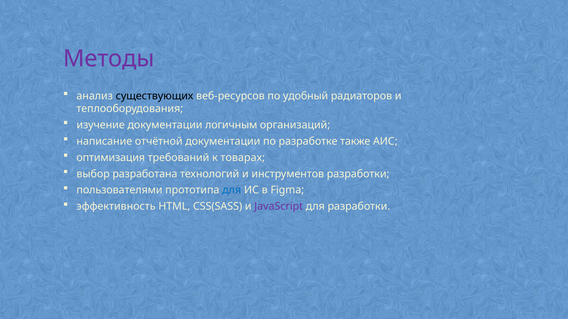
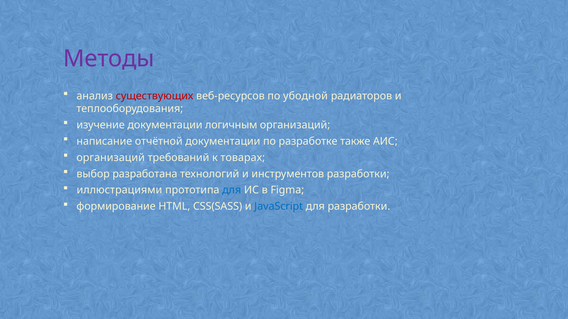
существующих colour: black -> red
удобный: удобный -> убодной
оптимизация at (111, 158): оптимизация -> организаций
пользователями: пользователями -> иллюстрациями
эффективность: эффективность -> формирование
JavaScript colour: purple -> blue
